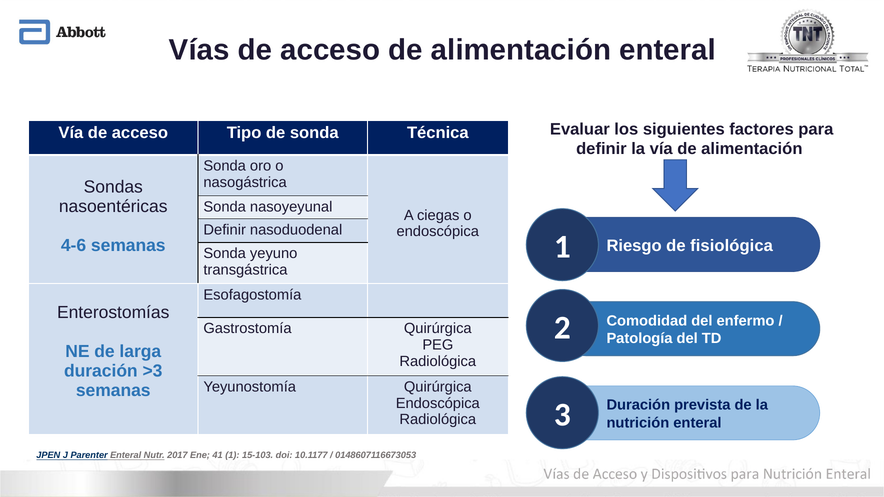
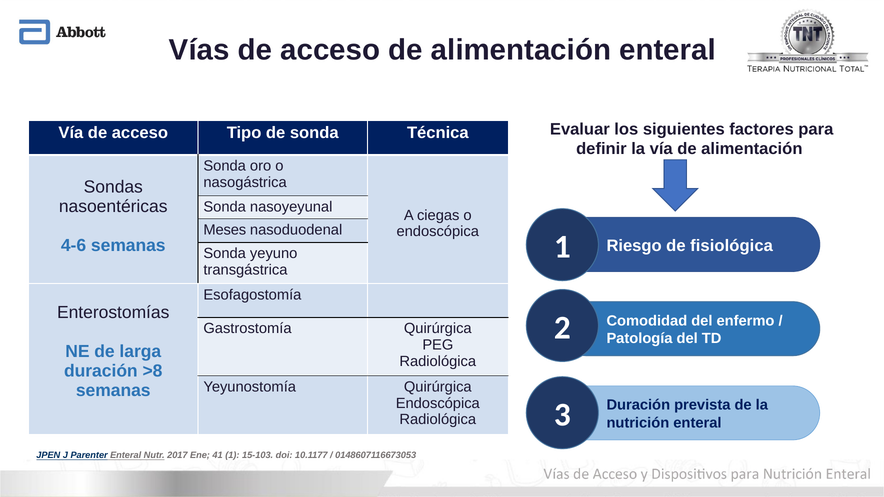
Definir at (225, 230): Definir -> Meses
>3: >3 -> >8
